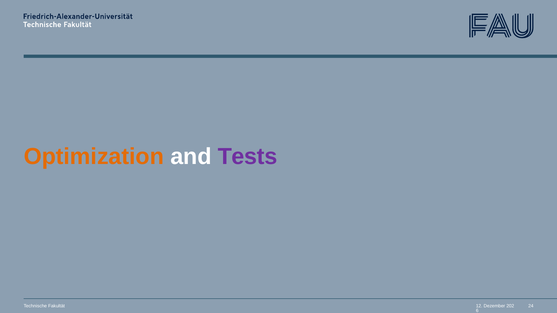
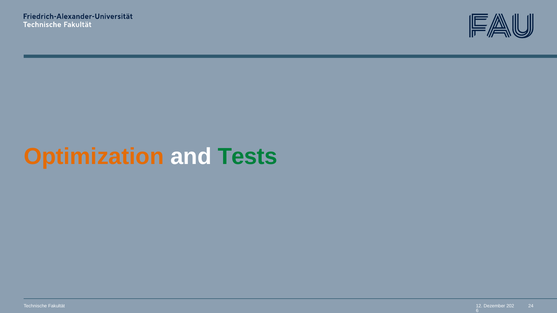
Tests colour: purple -> green
